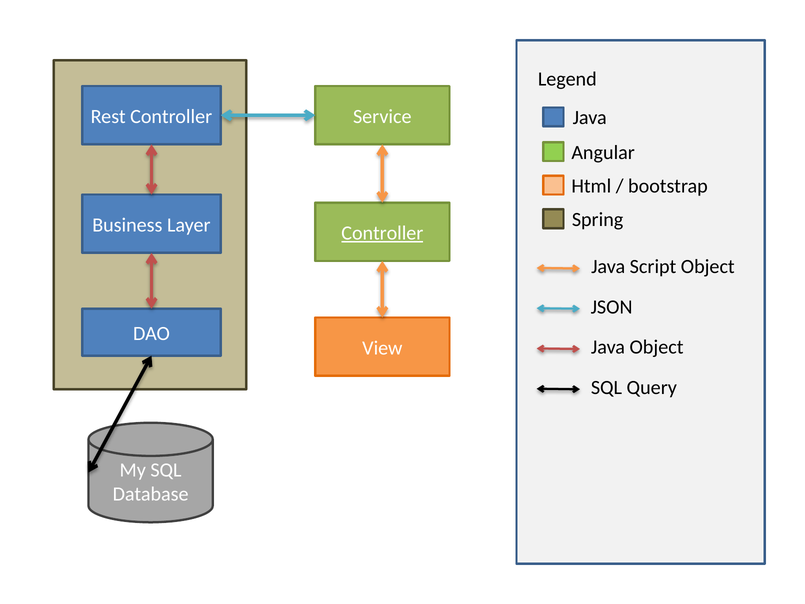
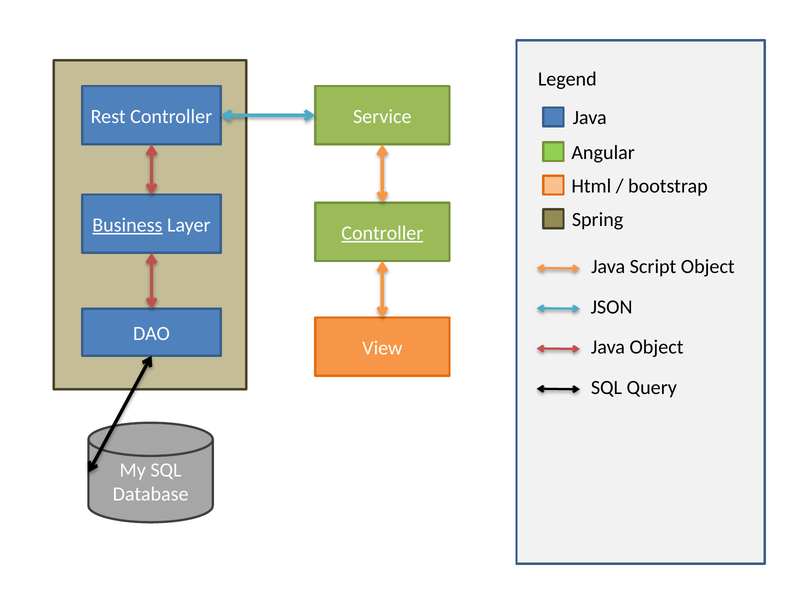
Business underline: none -> present
